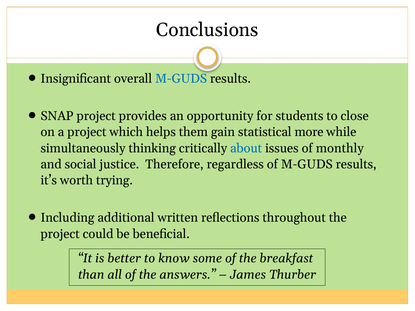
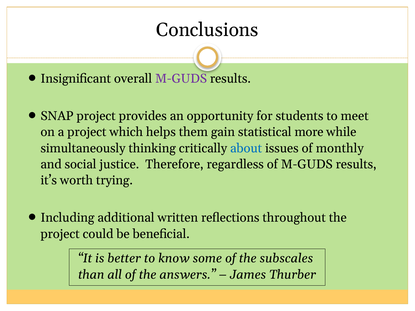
M-GUDS at (181, 79) colour: blue -> purple
close: close -> meet
breakfast: breakfast -> subscales
